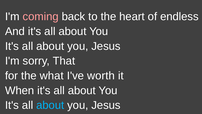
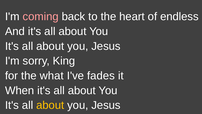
That: That -> King
worth: worth -> fades
about at (50, 105) colour: light blue -> yellow
